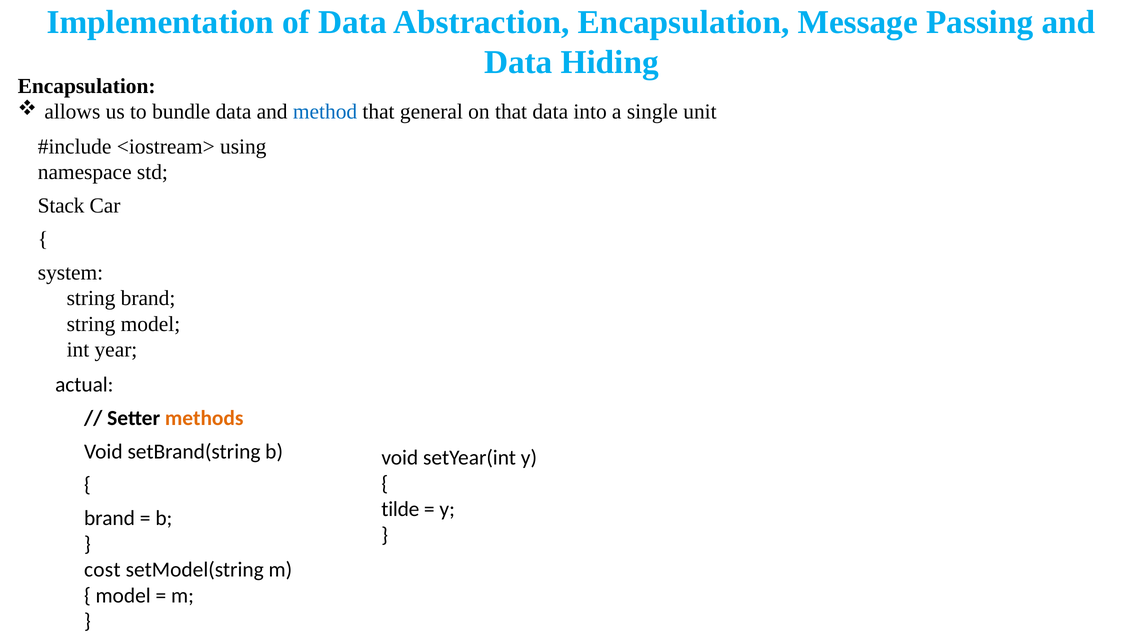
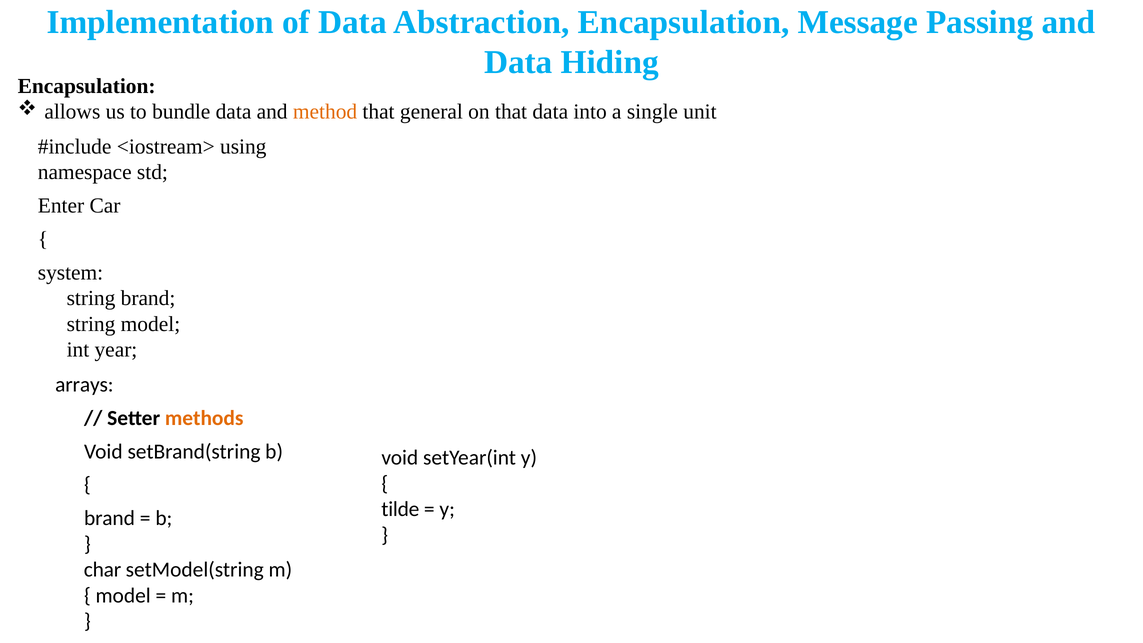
method colour: blue -> orange
Stack: Stack -> Enter
actual: actual -> arrays
cost: cost -> char
